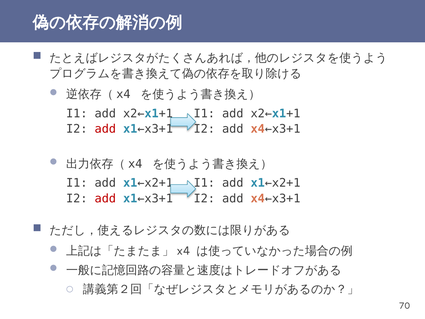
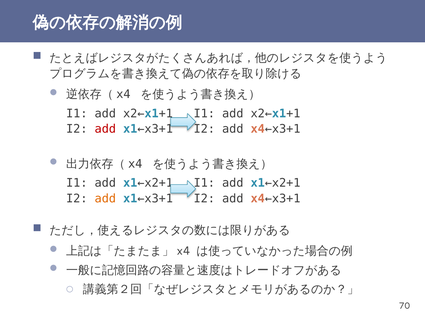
add at (105, 198) colour: red -> orange
